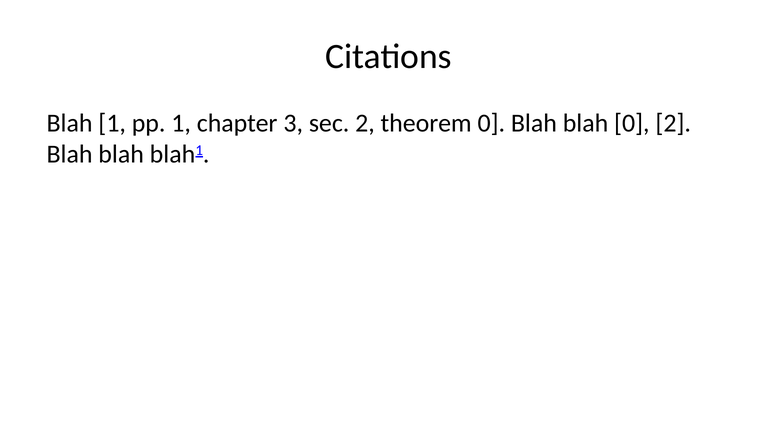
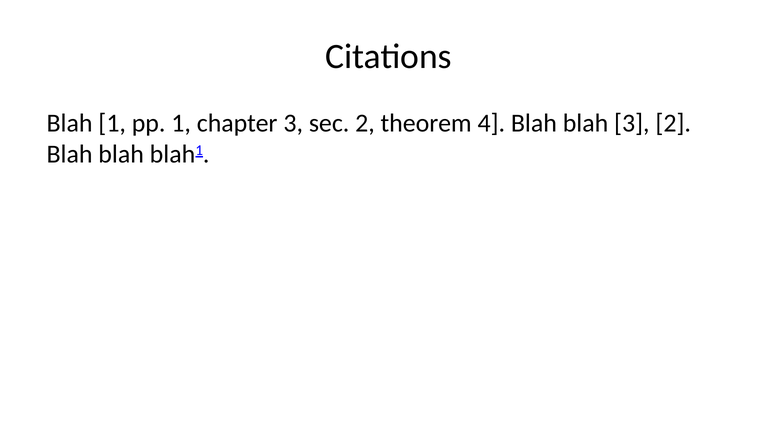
theorem 0: 0 -> 4
blah 0: 0 -> 3
